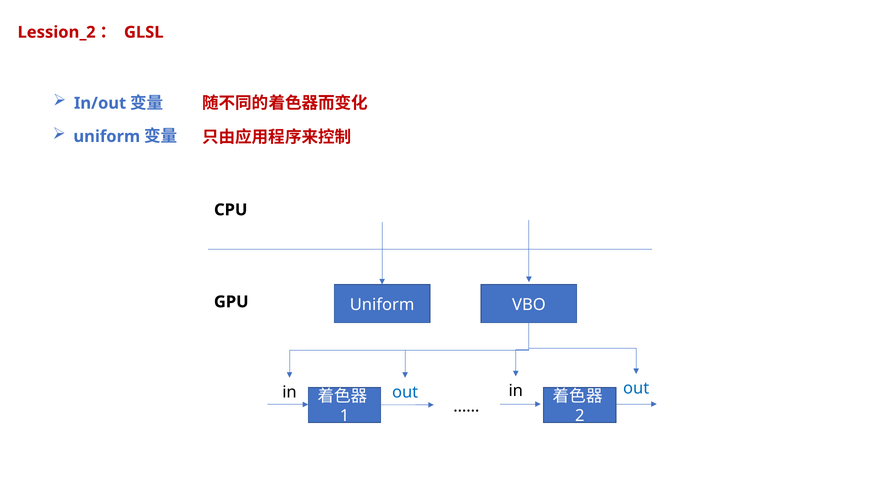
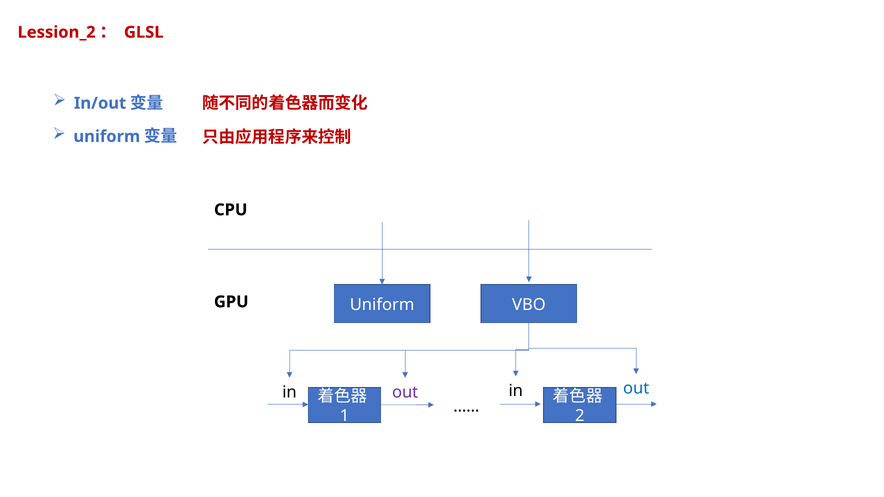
out at (405, 392) colour: blue -> purple
